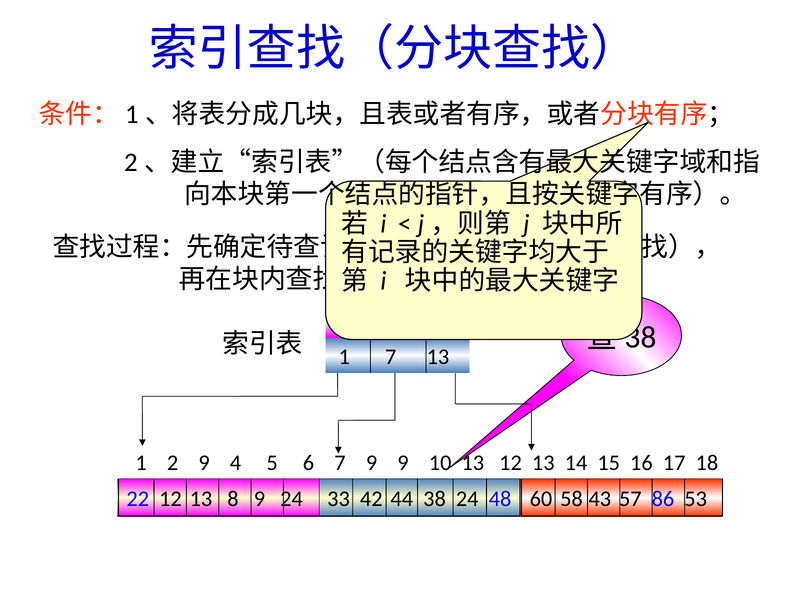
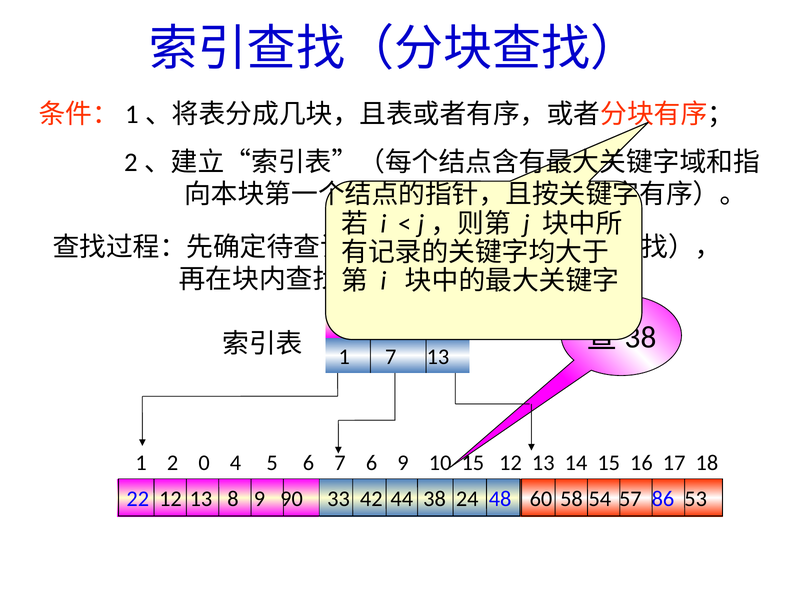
2 9: 9 -> 0
7 9: 9 -> 6
10 13: 13 -> 15
9 24: 24 -> 90
43: 43 -> 54
